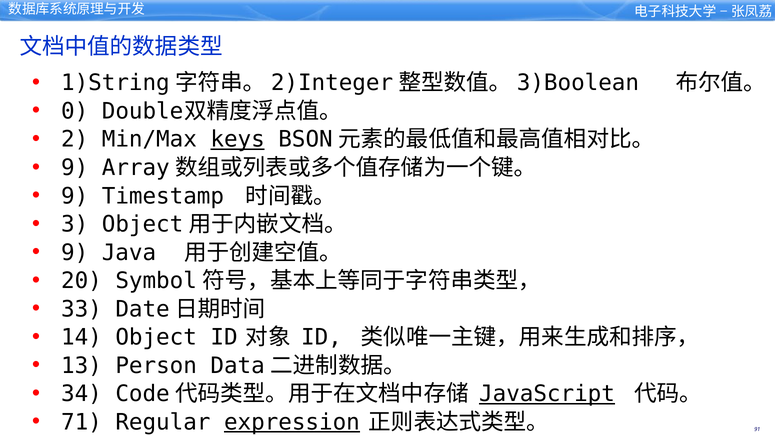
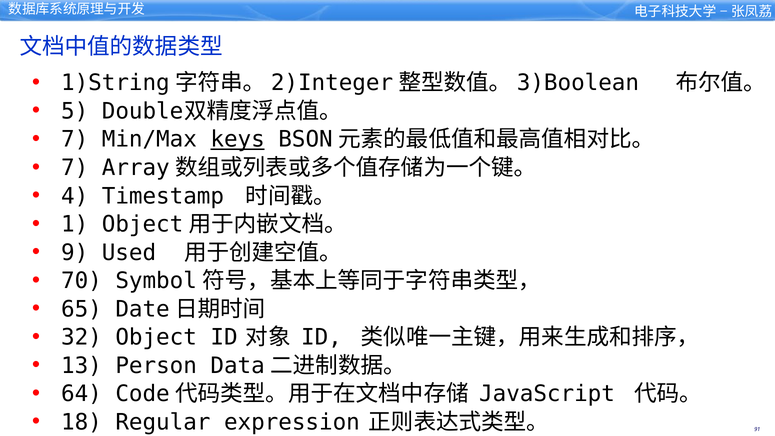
0: 0 -> 5
2 at (75, 139): 2 -> 7
9 at (75, 168): 9 -> 7
9 at (75, 196): 9 -> 4
3: 3 -> 1
Java: Java -> Used
20: 20 -> 70
33: 33 -> 65
14: 14 -> 32
34: 34 -> 64
JavaScript underline: present -> none
71: 71 -> 18
expression underline: present -> none
